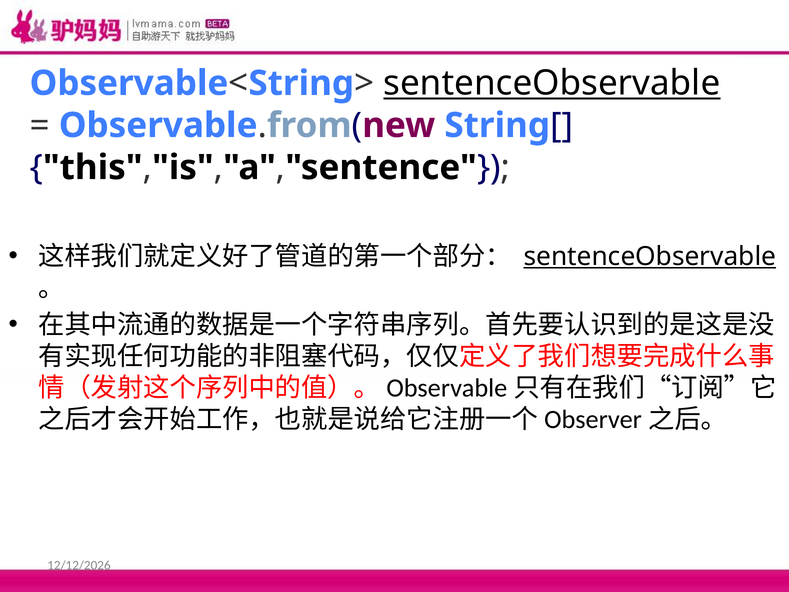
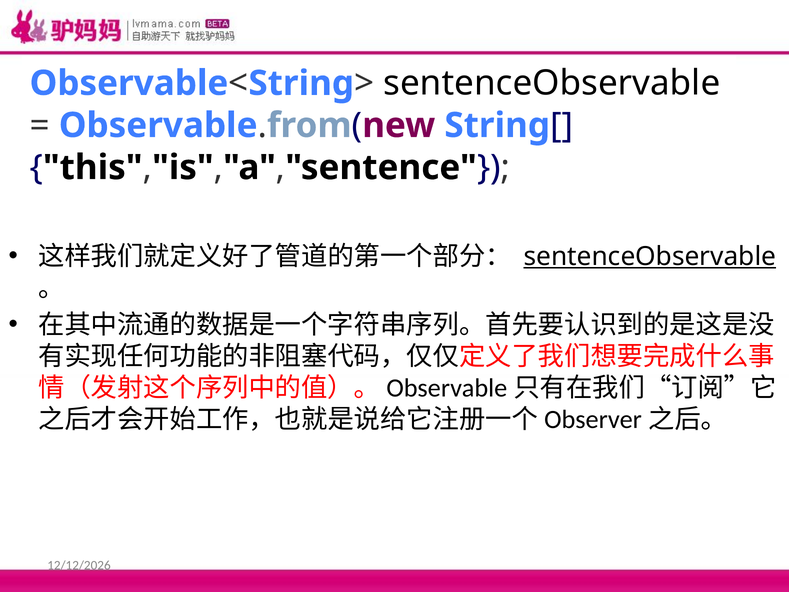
sentenceObservable at (552, 83) underline: present -> none
